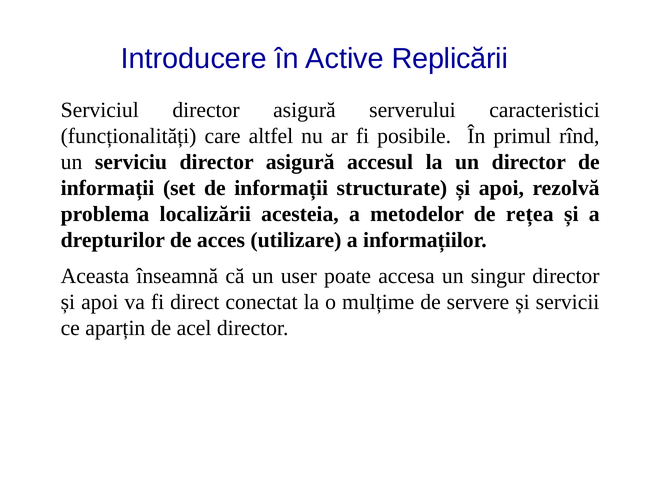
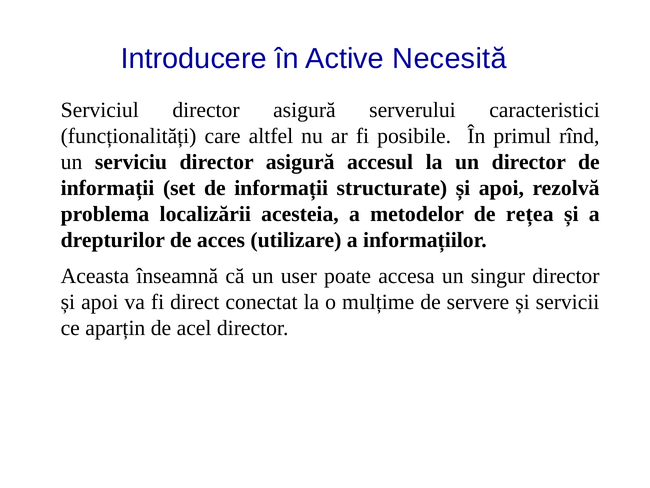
Replicării: Replicării -> Necesită
